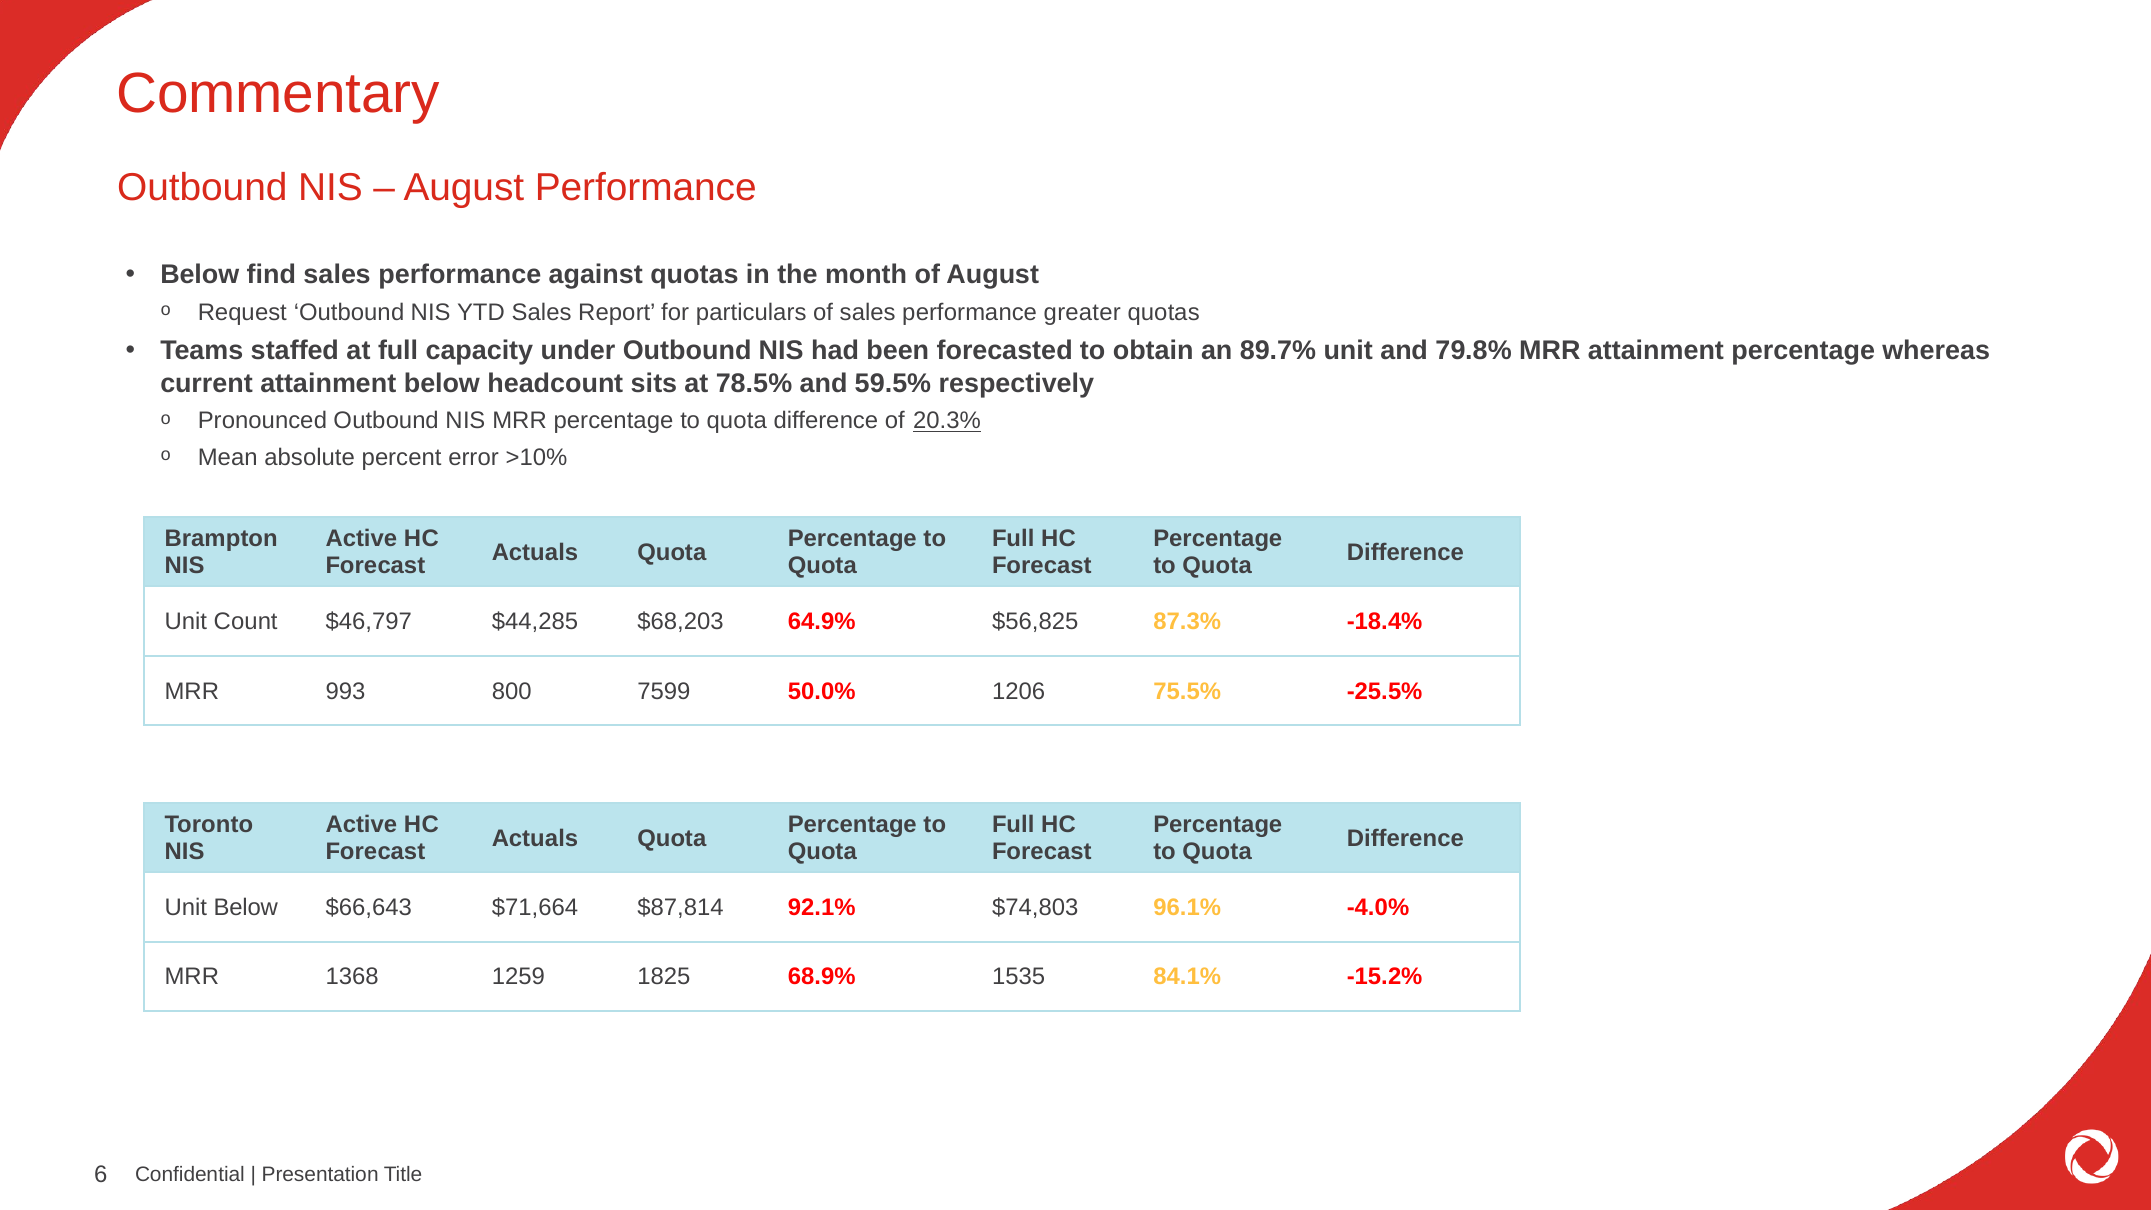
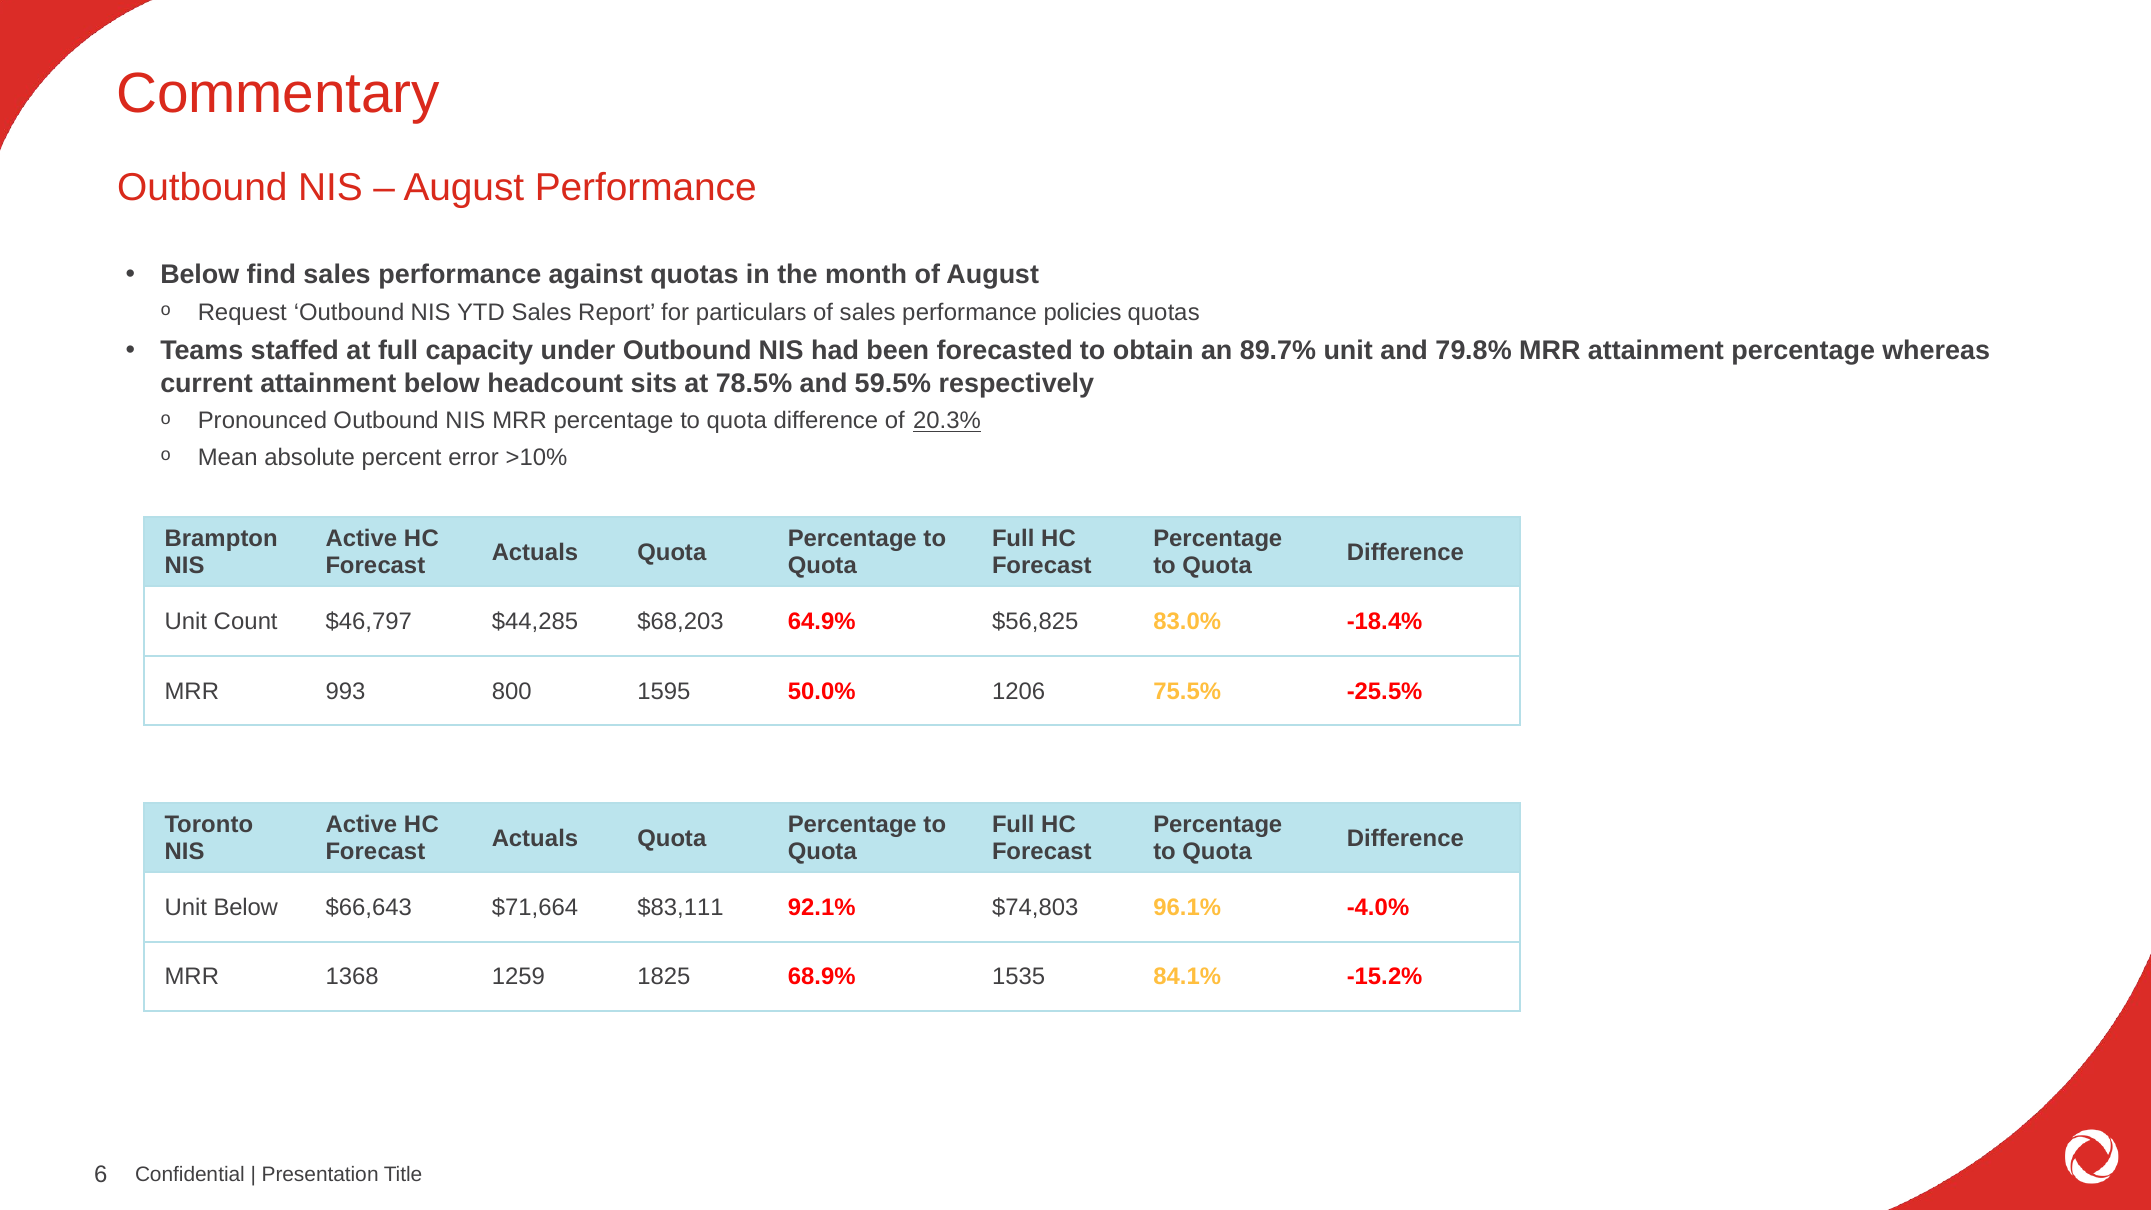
greater: greater -> policies
87.3%: 87.3% -> 83.0%
7599: 7599 -> 1595
$87,814: $87,814 -> $83,111
